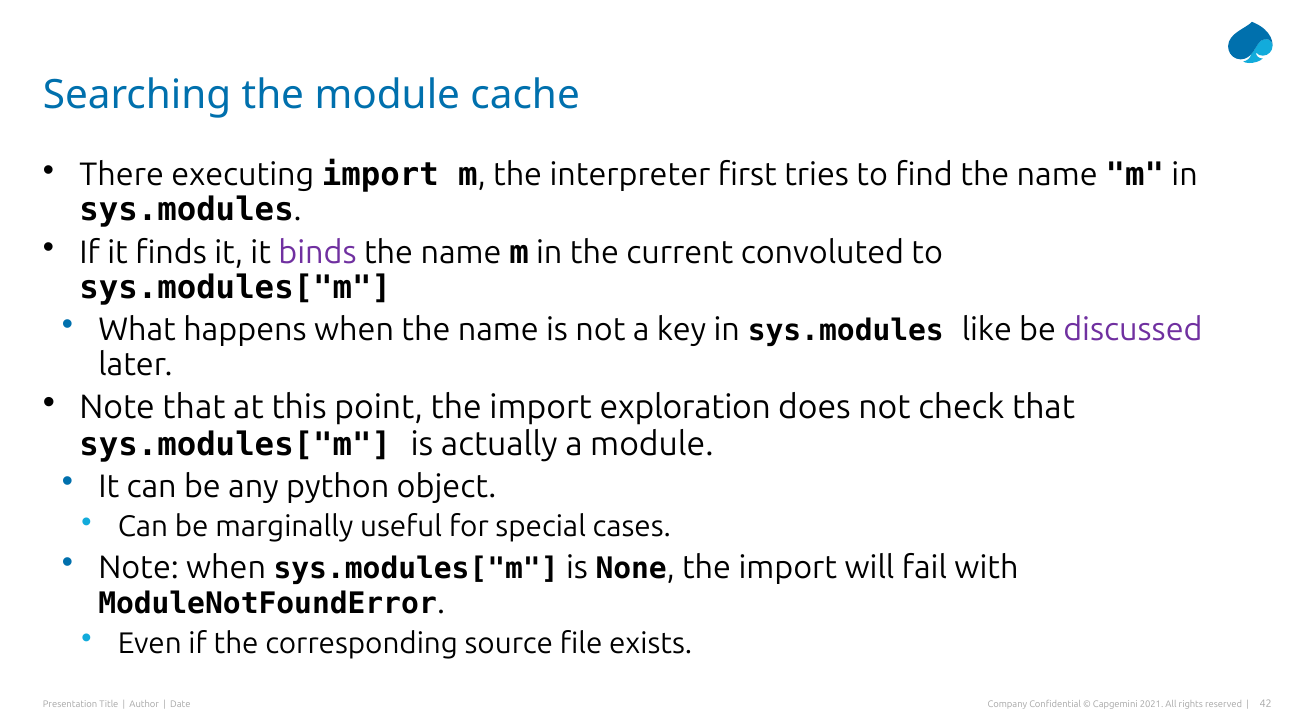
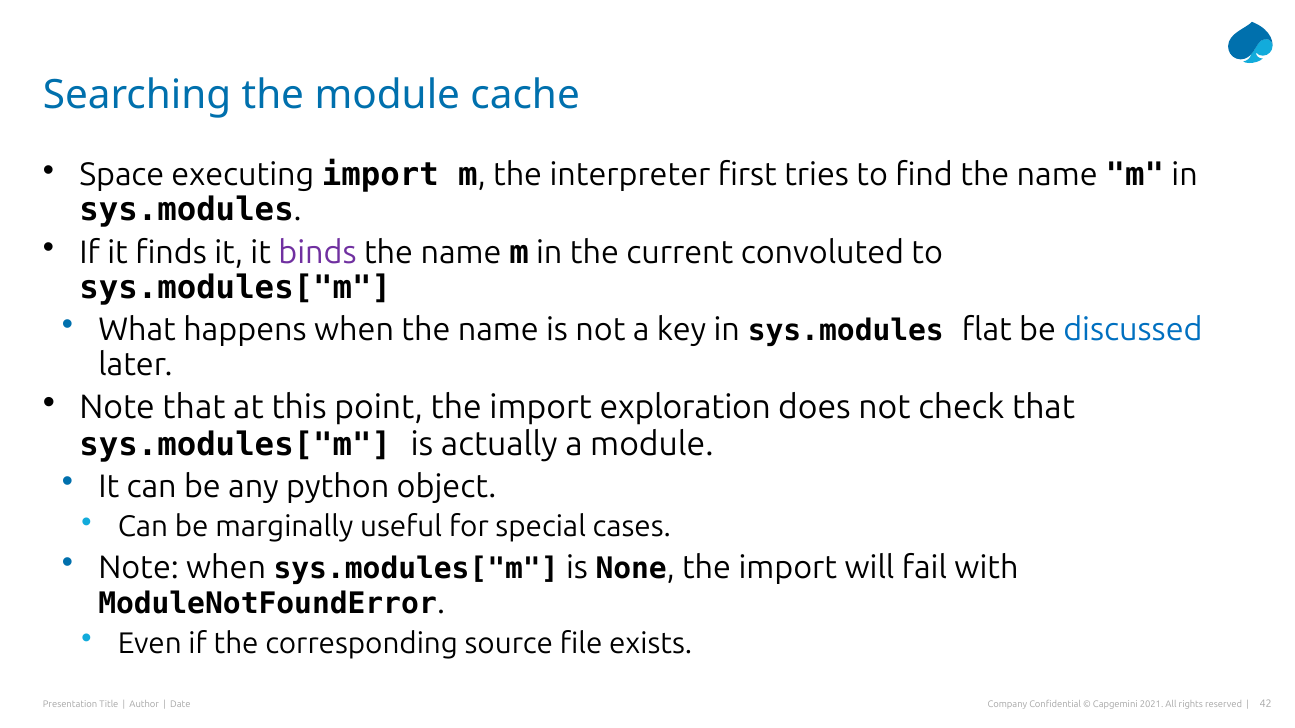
There: There -> Space
like: like -> flat
discussed colour: purple -> blue
